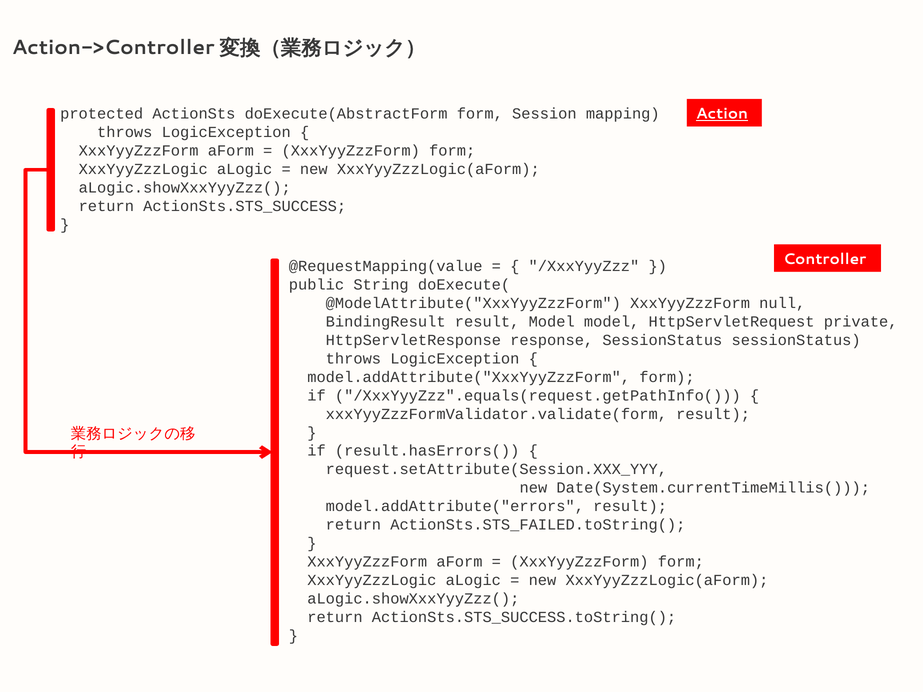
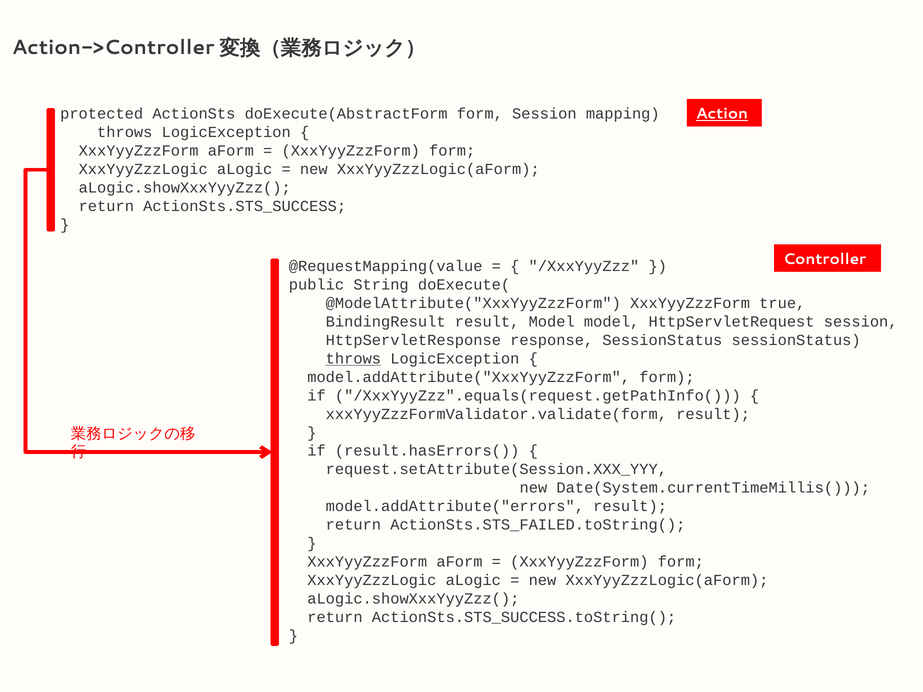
null: null -> true
HttpServletRequest private: private -> session
throws at (353, 359) underline: none -> present
